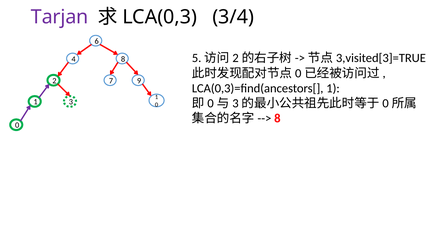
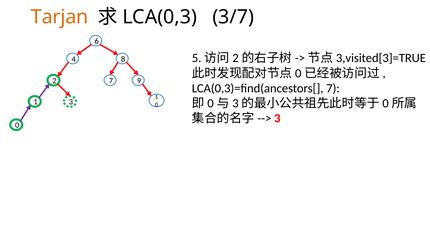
Tarjan colour: purple -> orange
3/4: 3/4 -> 3/7
LCA(0,3)=find(ancestors[ 1: 1 -> 7
8 at (277, 118): 8 -> 3
